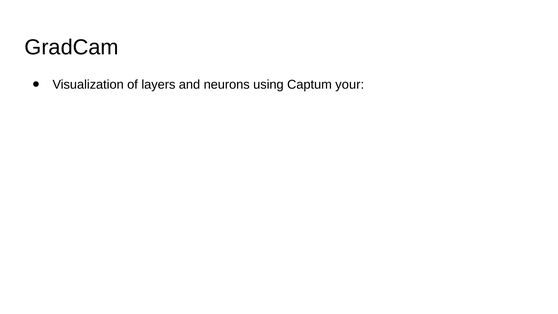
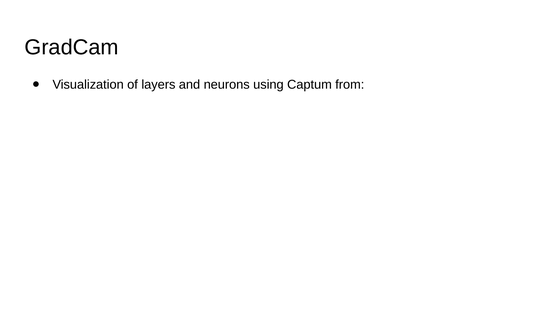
your: your -> from
